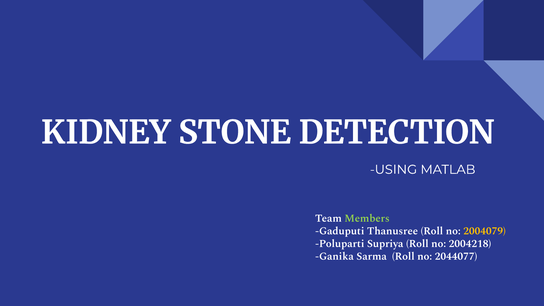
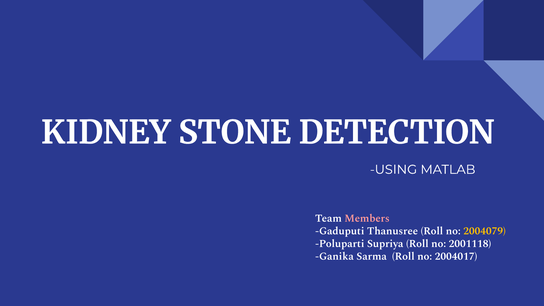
Members colour: light green -> pink
2004218: 2004218 -> 2001118
2044077: 2044077 -> 2004017
